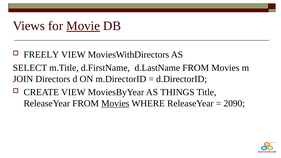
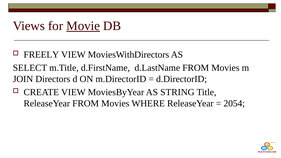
THINGS: THINGS -> STRING
Movies at (115, 103) underline: present -> none
2090: 2090 -> 2054
